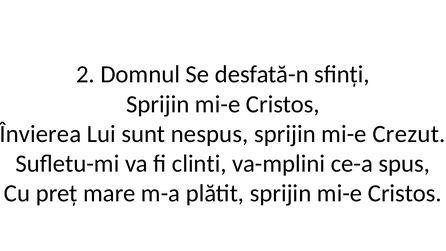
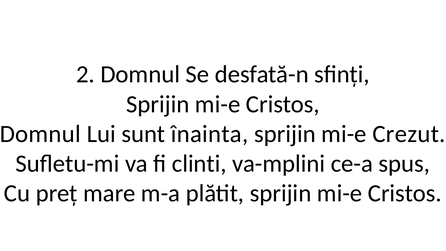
Învierea at (40, 134): Învierea -> Domnul
nespus: nespus -> înainta
